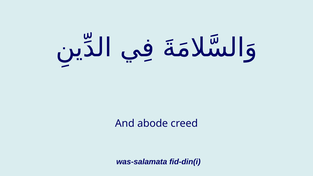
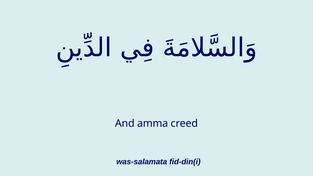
abode: abode -> amma
